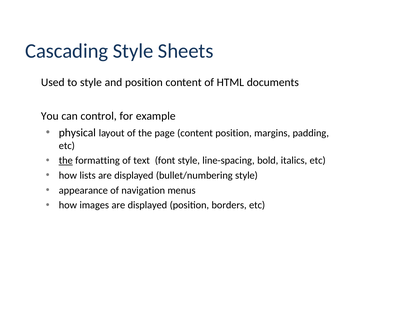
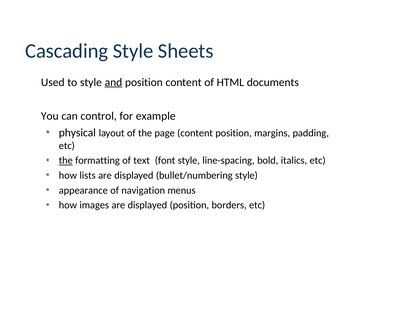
and underline: none -> present
